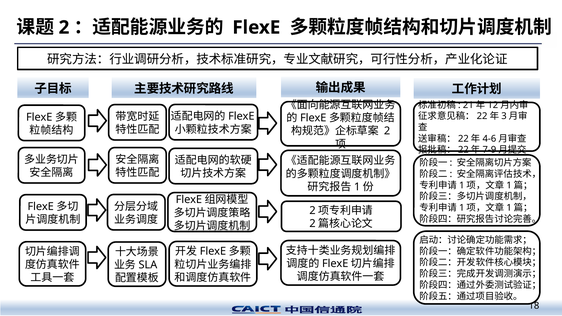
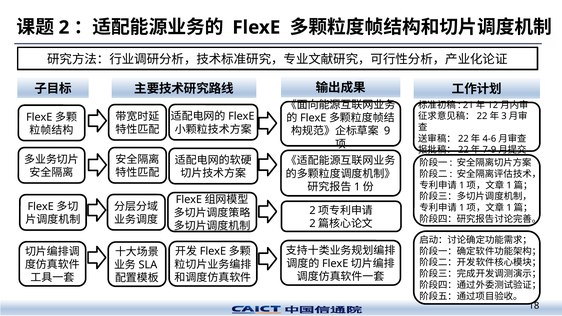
2 at (387, 131): 2 -> 9
